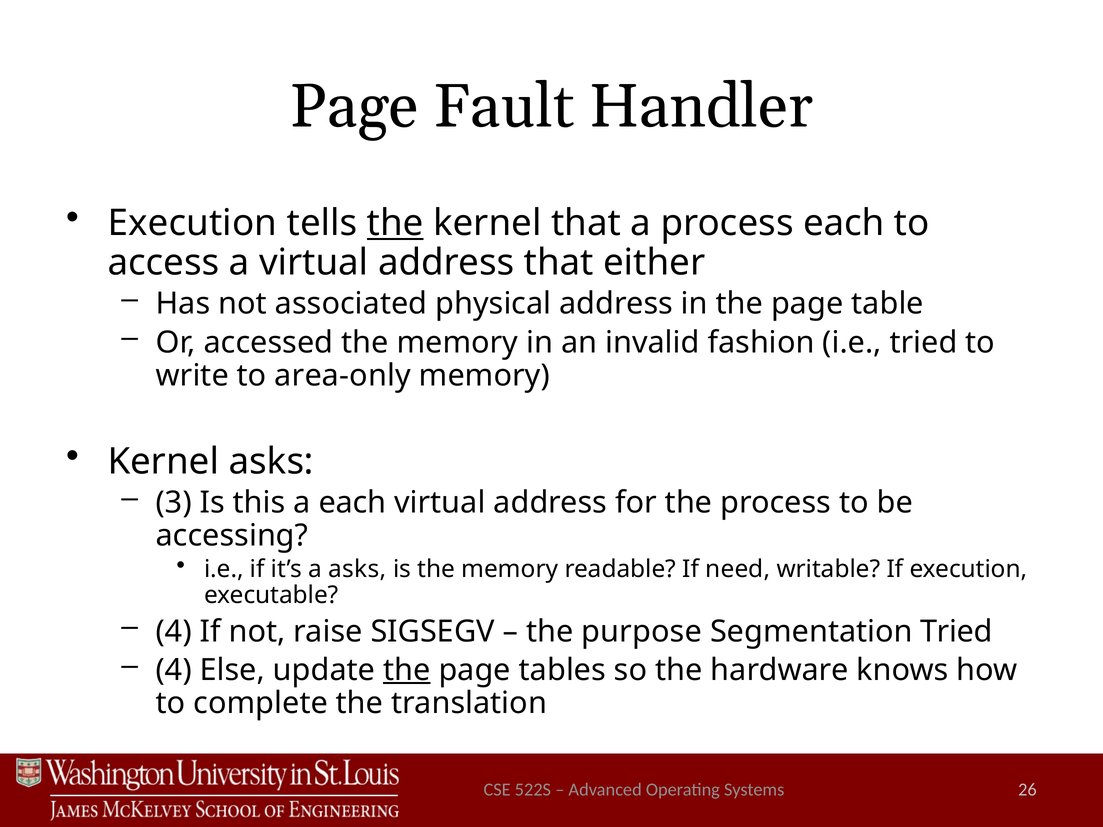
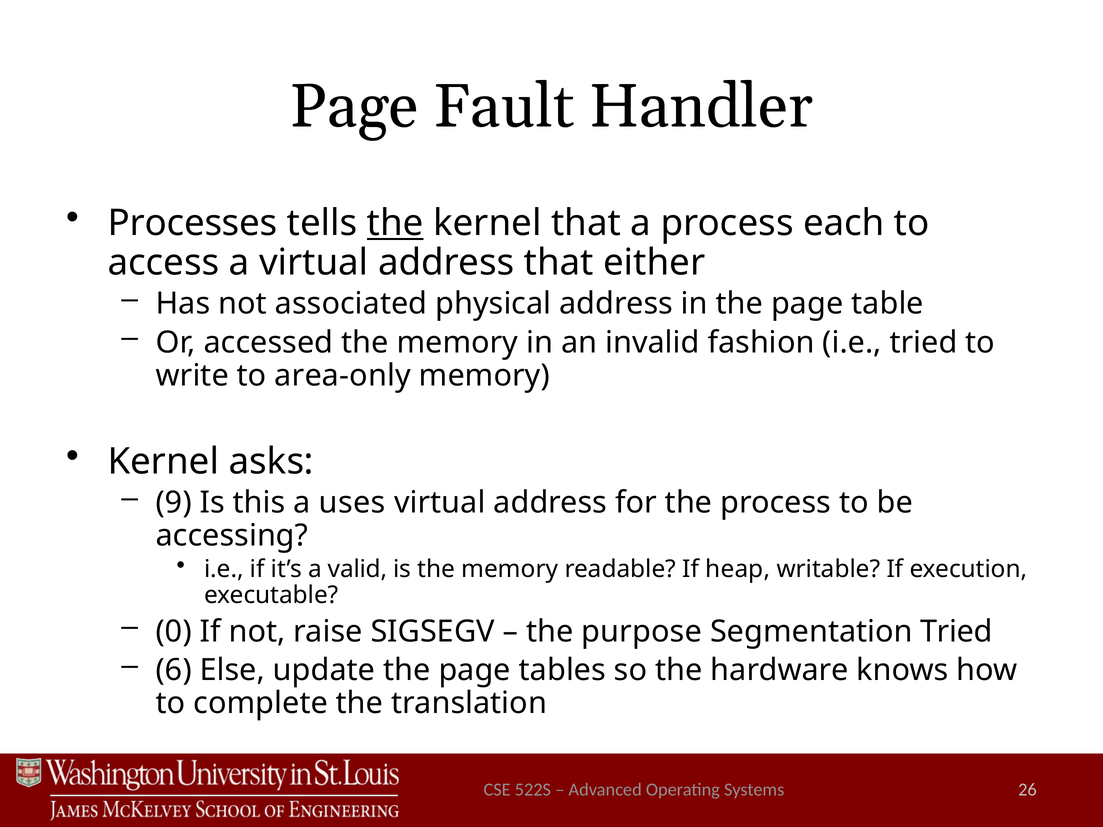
Execution at (192, 223): Execution -> Processes
3: 3 -> 9
a each: each -> uses
a asks: asks -> valid
need: need -> heap
4 at (174, 632): 4 -> 0
4 at (174, 670): 4 -> 6
the at (407, 670) underline: present -> none
